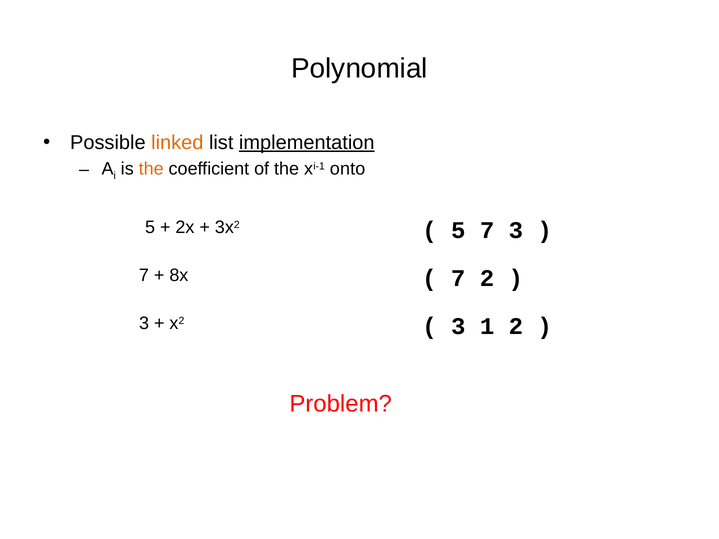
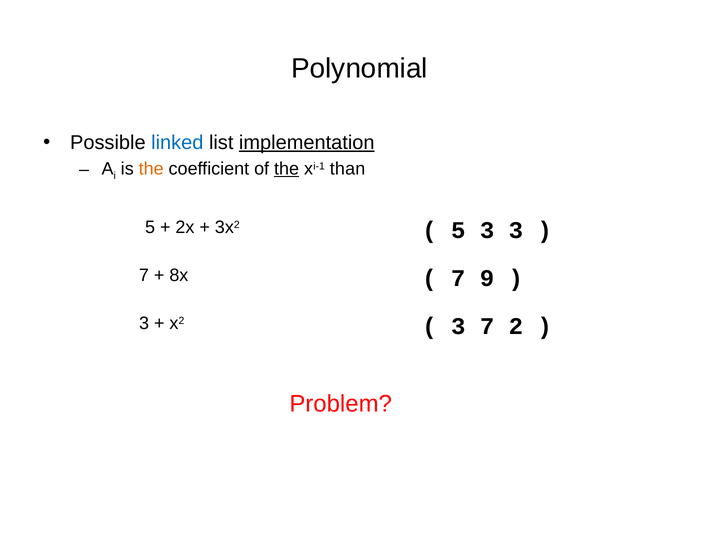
linked colour: orange -> blue
the at (287, 169) underline: none -> present
onto: onto -> than
5 7: 7 -> 3
7 2: 2 -> 9
3 1: 1 -> 7
